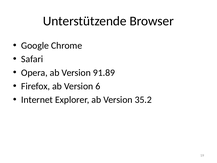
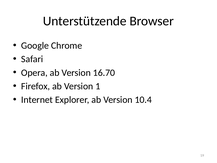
91.89: 91.89 -> 16.70
6: 6 -> 1
35.2: 35.2 -> 10.4
